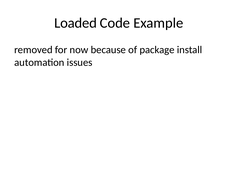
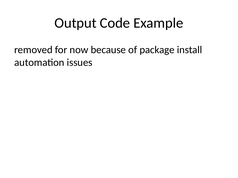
Loaded: Loaded -> Output
